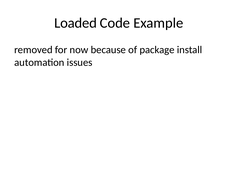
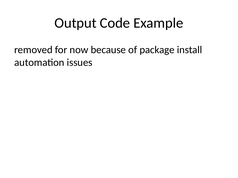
Loaded: Loaded -> Output
